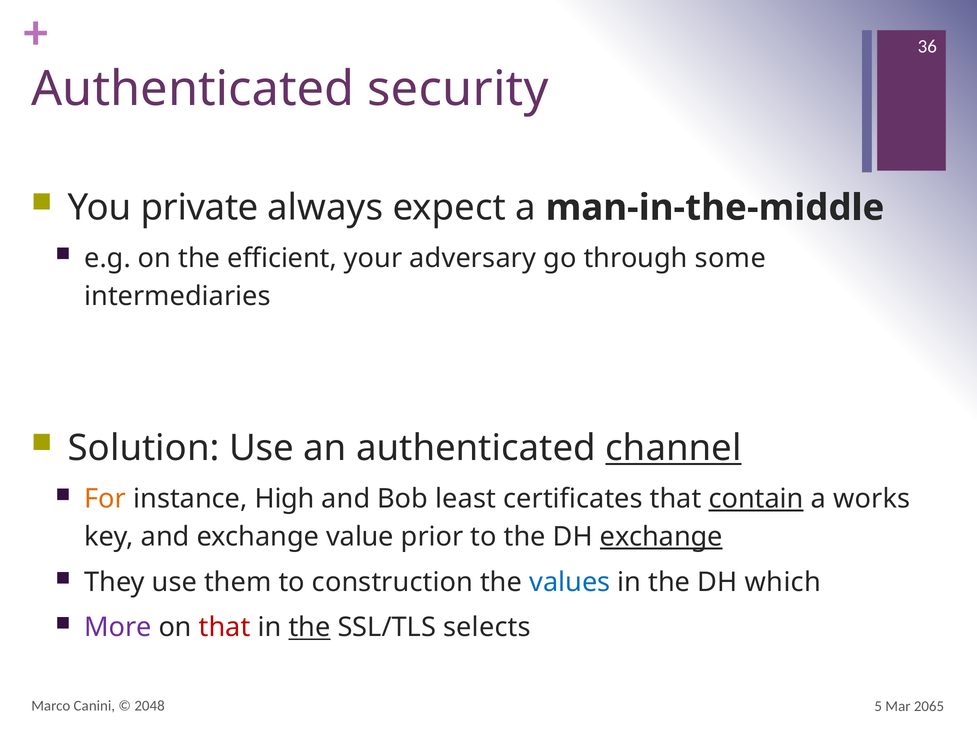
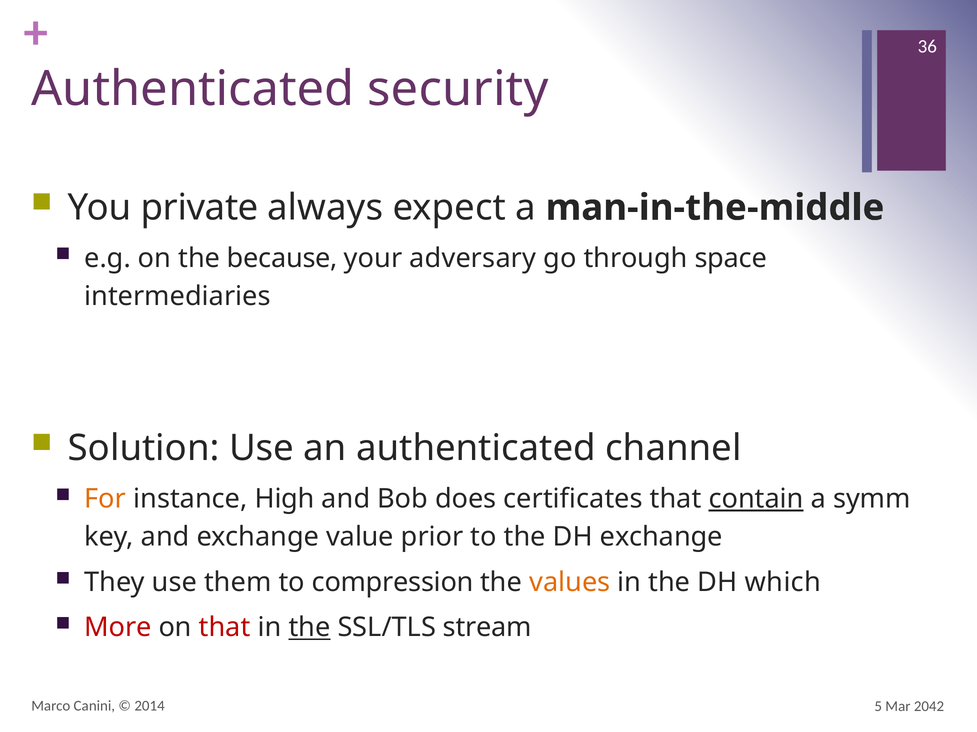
efficient: efficient -> because
some: some -> space
channel underline: present -> none
least: least -> does
works: works -> symm
exchange at (661, 537) underline: present -> none
construction: construction -> compression
values colour: blue -> orange
More colour: purple -> red
selects: selects -> stream
2048: 2048 -> 2014
2065: 2065 -> 2042
